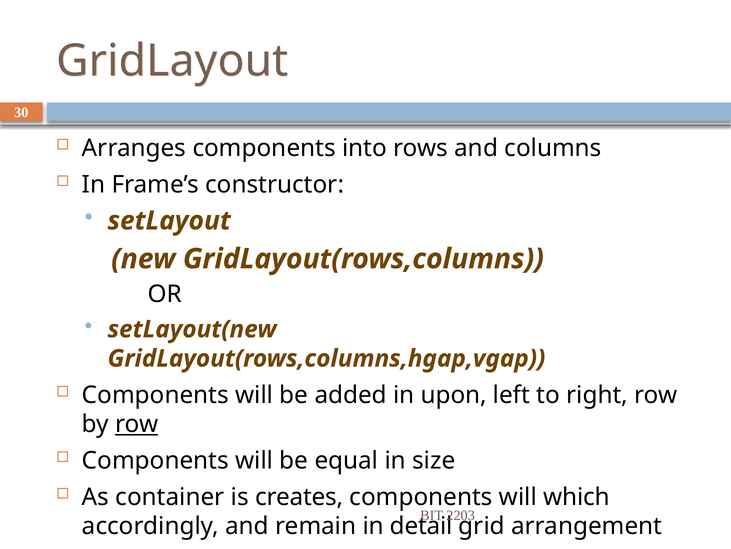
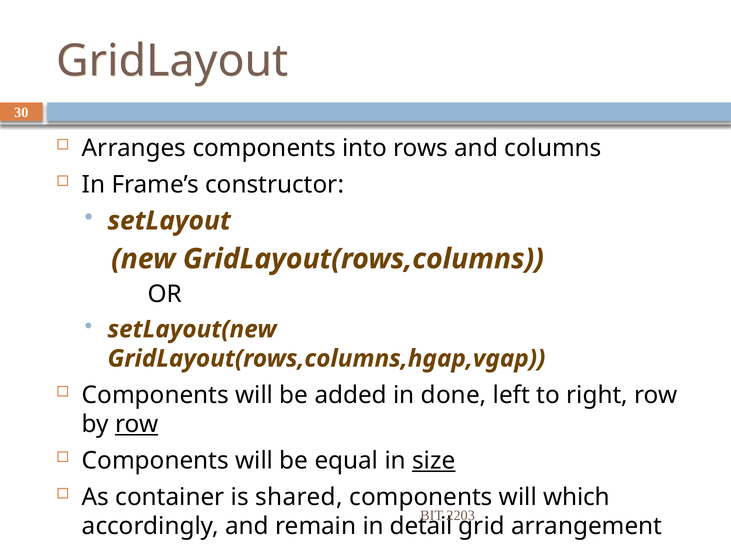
upon: upon -> done
size underline: none -> present
creates: creates -> shared
